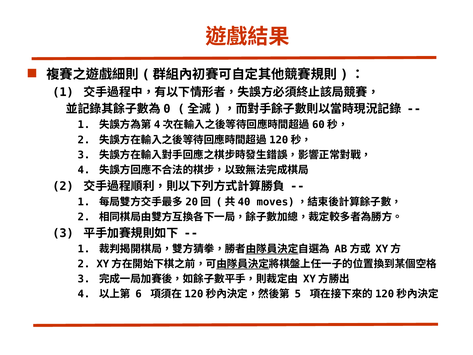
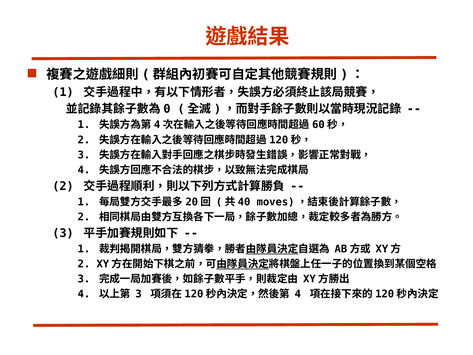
6 at (139, 294): 6 -> 3
5 at (298, 294): 5 -> 4
